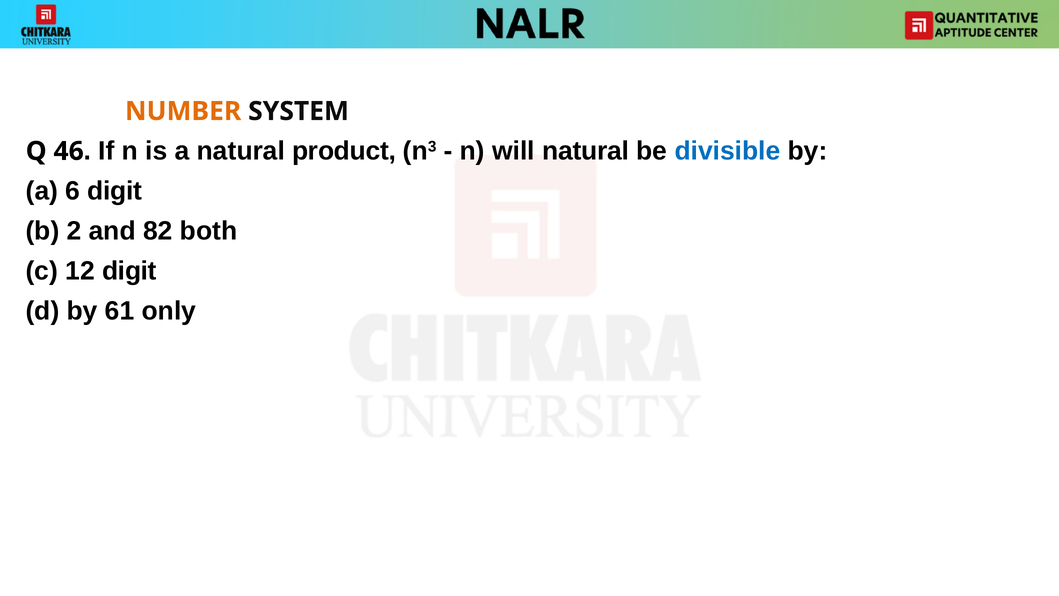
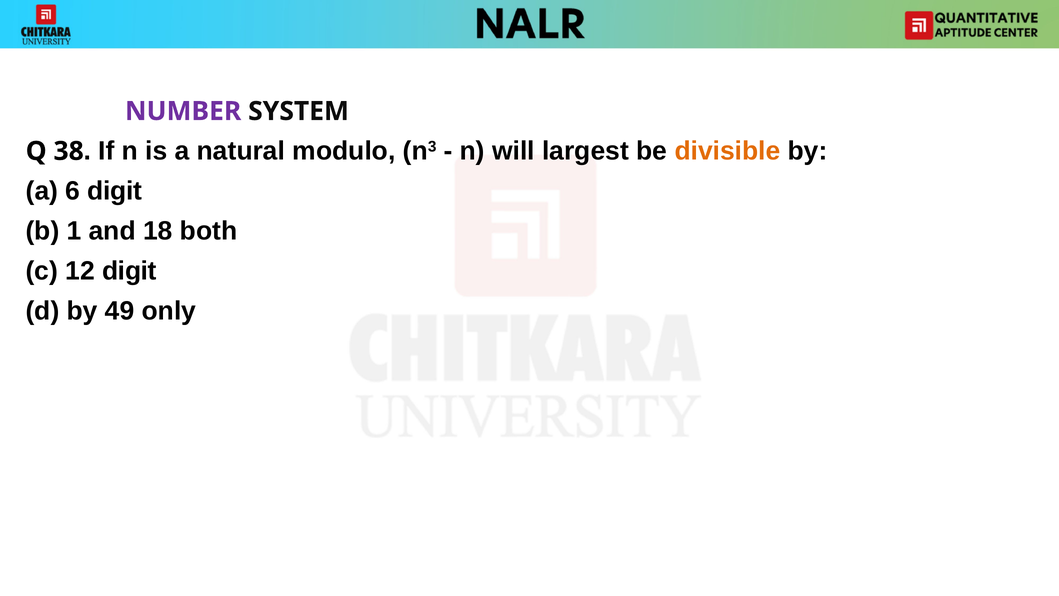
NUMBER colour: orange -> purple
46: 46 -> 38
product: product -> modulo
will natural: natural -> largest
divisible colour: blue -> orange
2: 2 -> 1
82: 82 -> 18
61: 61 -> 49
